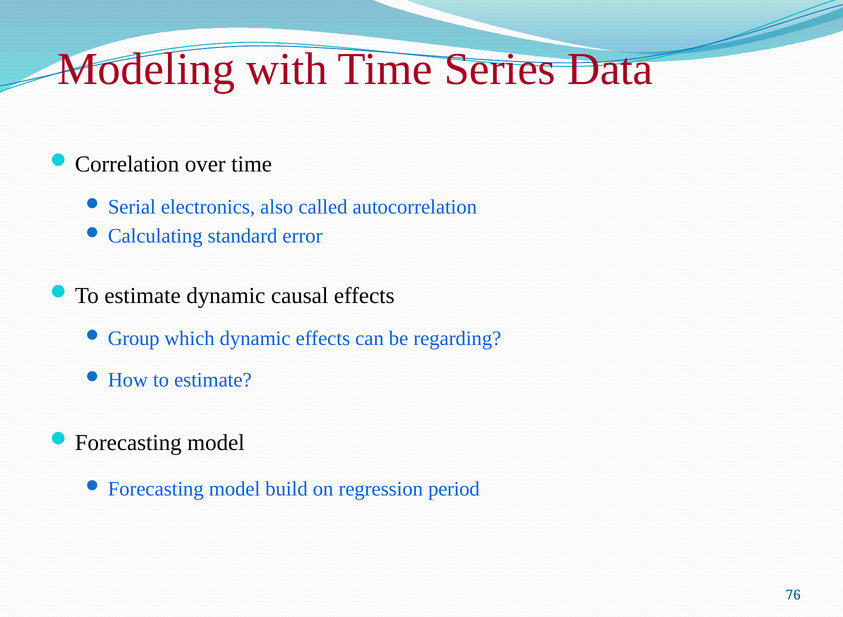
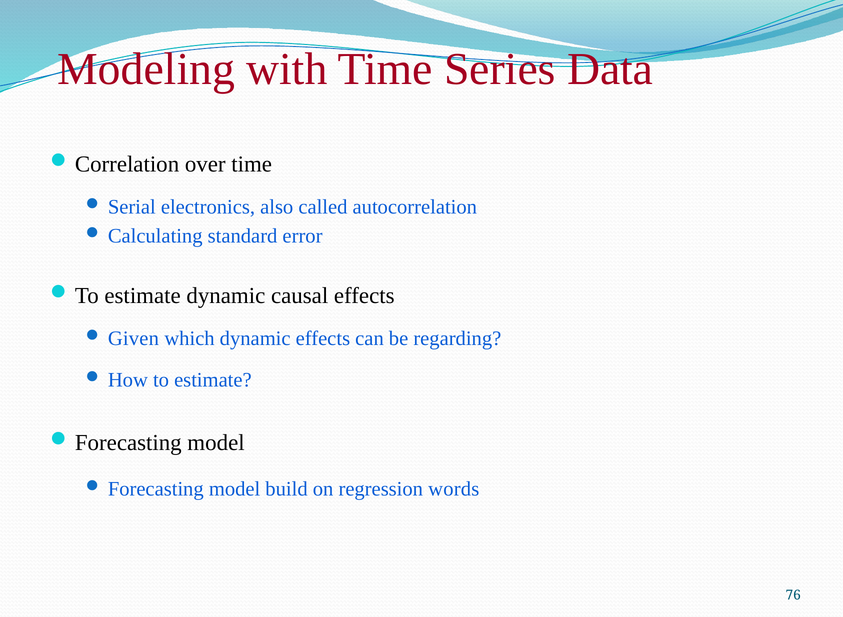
Group: Group -> Given
period: period -> words
